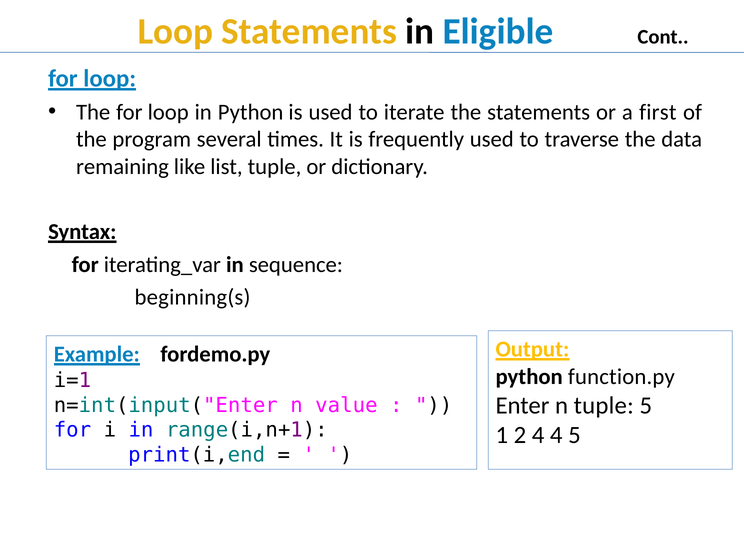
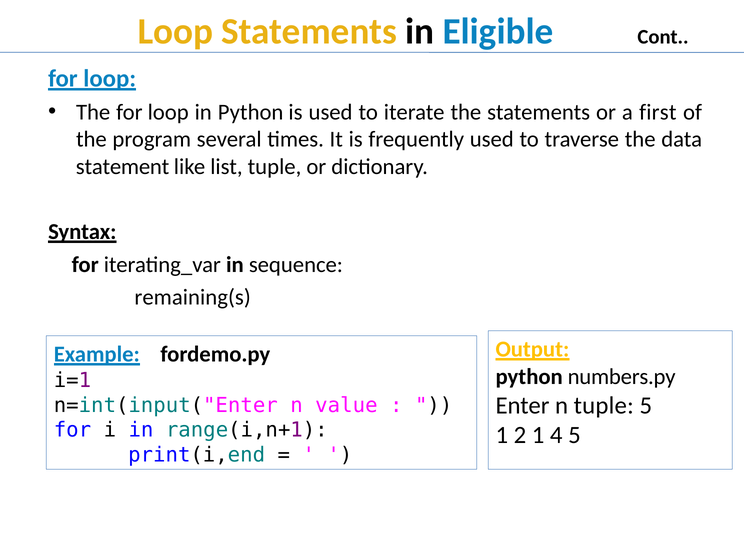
remaining: remaining -> statement
beginning(s: beginning(s -> remaining(s
function.py: function.py -> numbers.py
2 4: 4 -> 1
